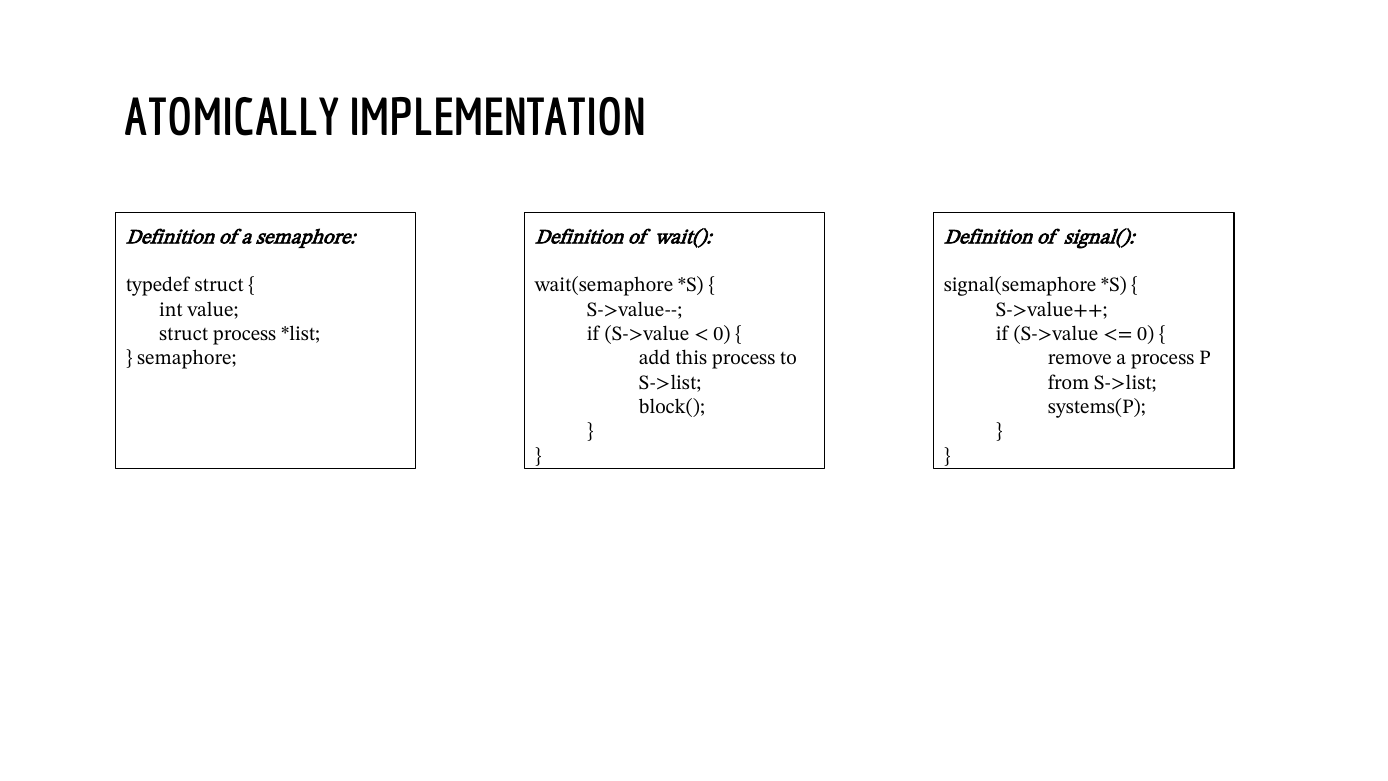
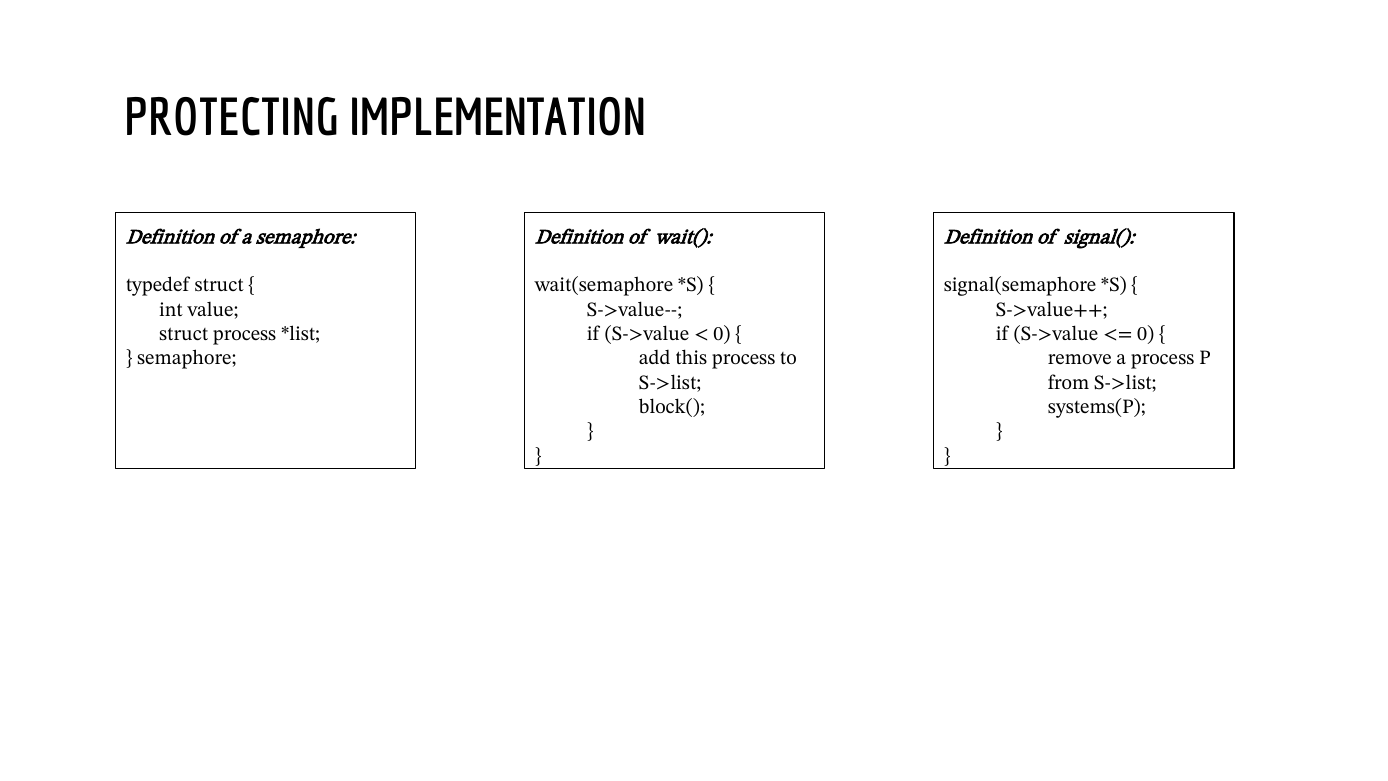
ATOMICALLY: ATOMICALLY -> PROTECTING
